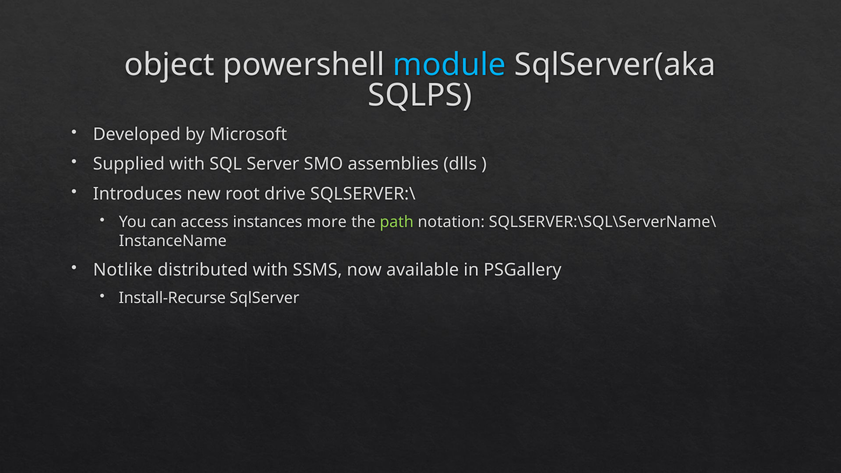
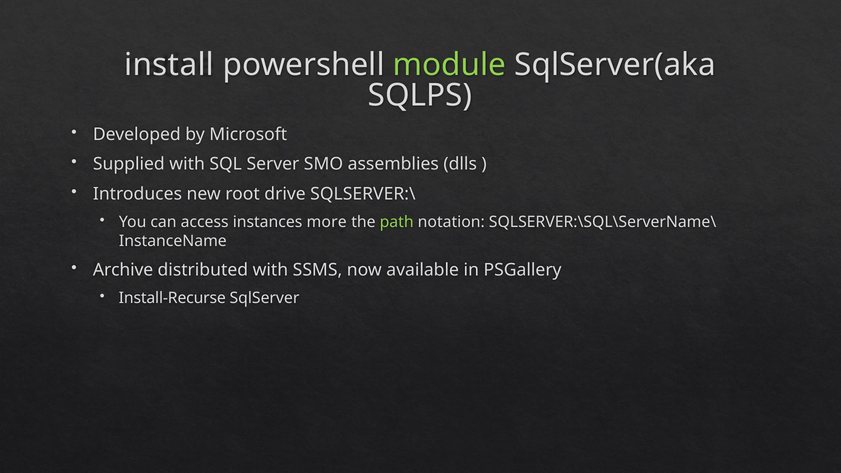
object: object -> install
module colour: light blue -> light green
Notlike: Notlike -> Archive
